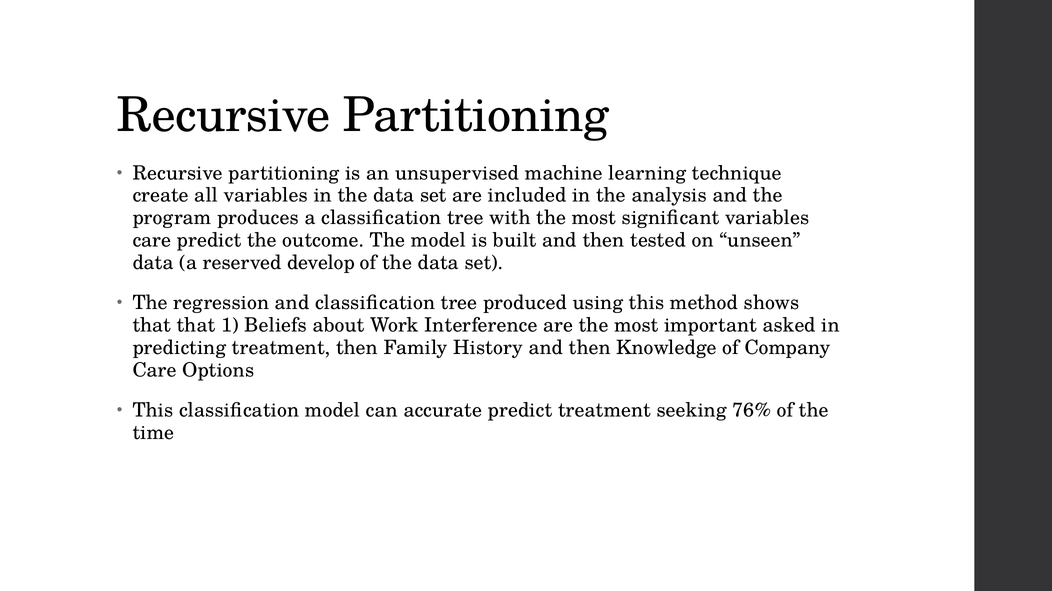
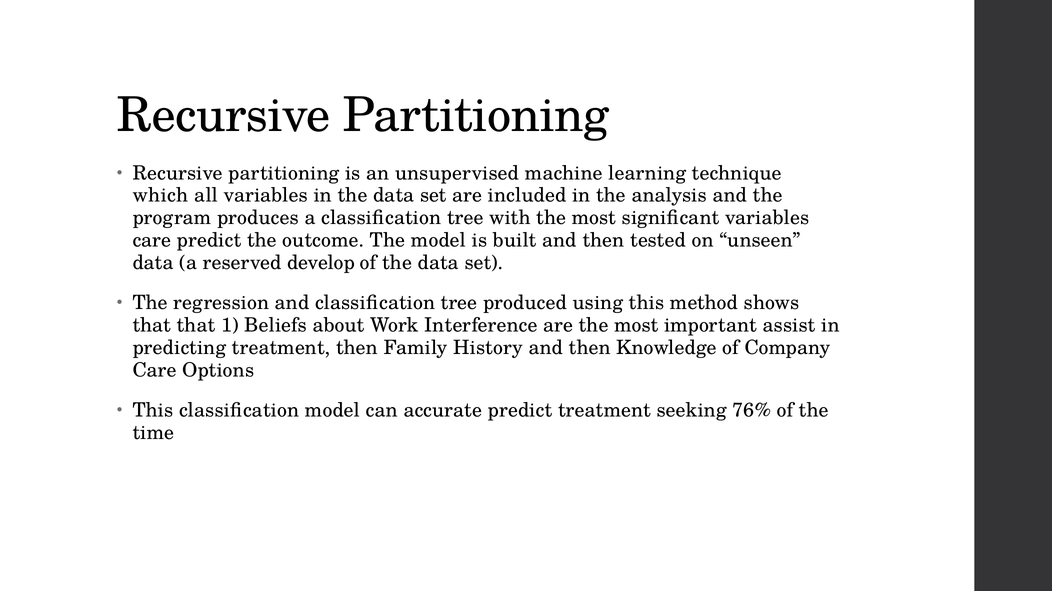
create: create -> which
asked: asked -> assist
